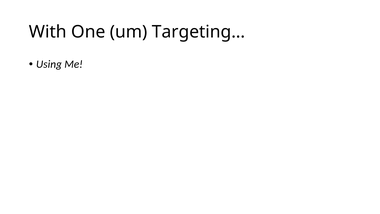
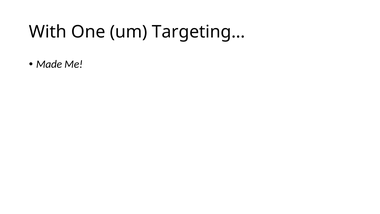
Using: Using -> Made
